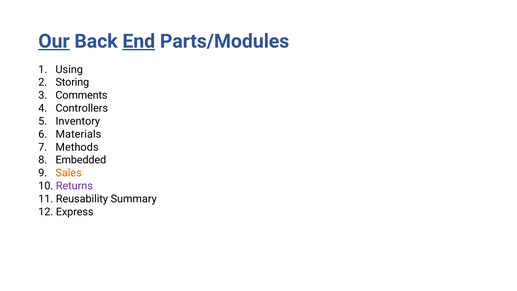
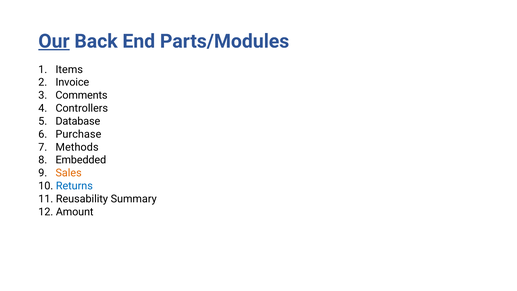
End underline: present -> none
Using: Using -> Items
Storing: Storing -> Invoice
Inventory: Inventory -> Database
Materials: Materials -> Purchase
Returns colour: purple -> blue
Express: Express -> Amount
